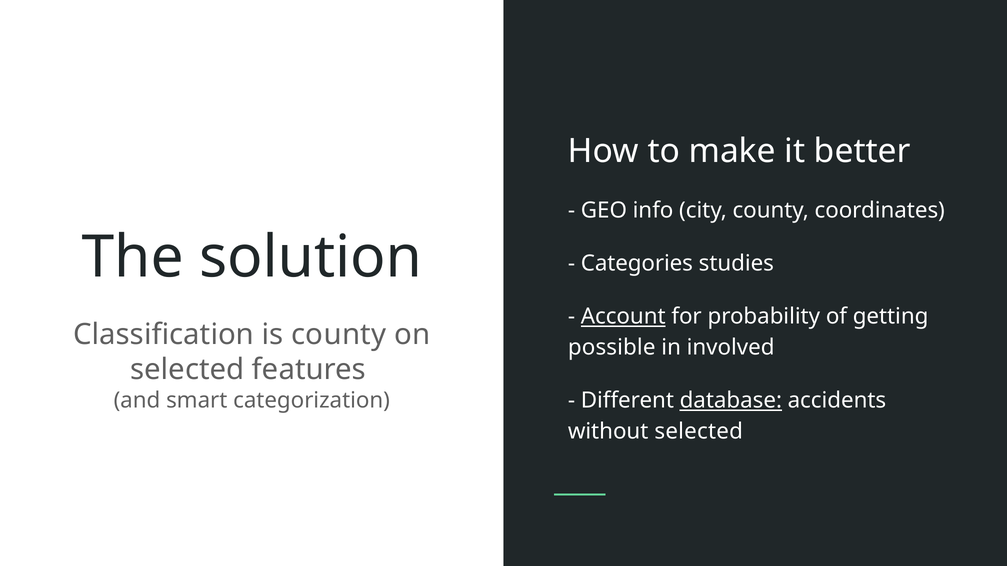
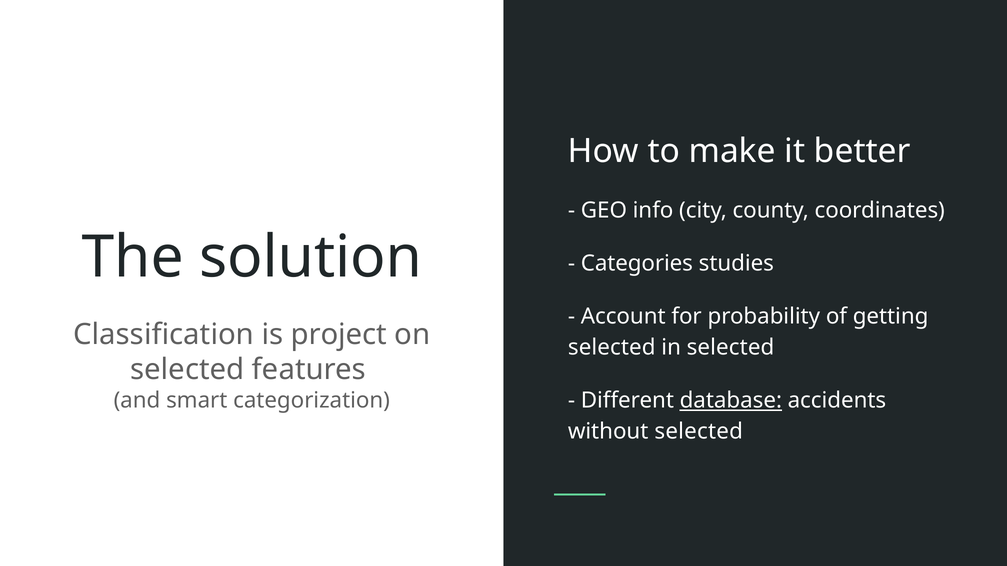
Account underline: present -> none
is county: county -> project
possible at (612, 348): possible -> selected
in involved: involved -> selected
